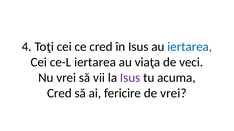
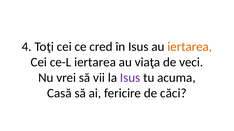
iertarea at (190, 47) colour: blue -> orange
Cred at (59, 94): Cred -> Casă
de vrei: vrei -> căci
